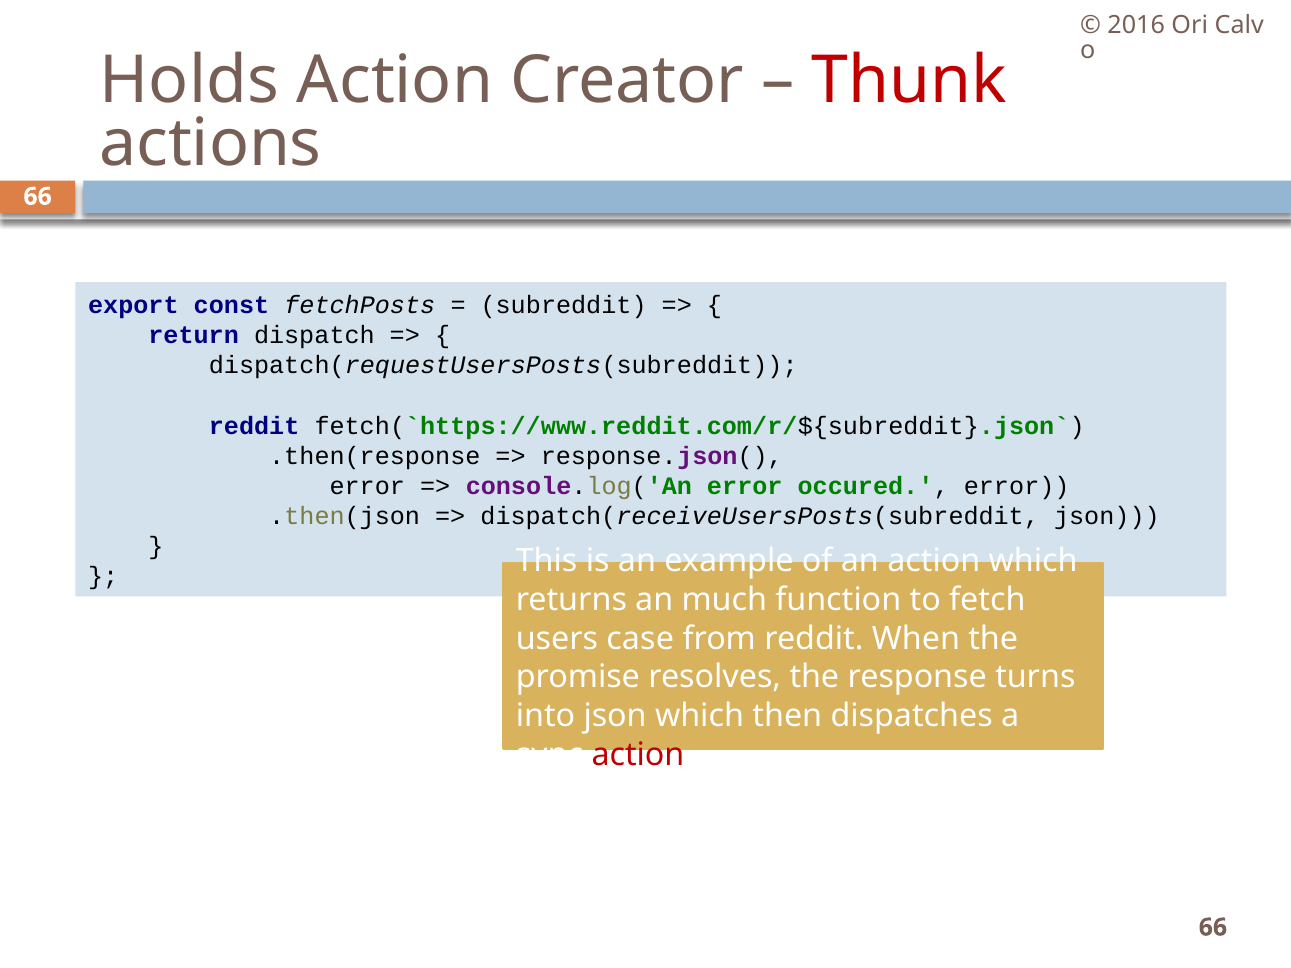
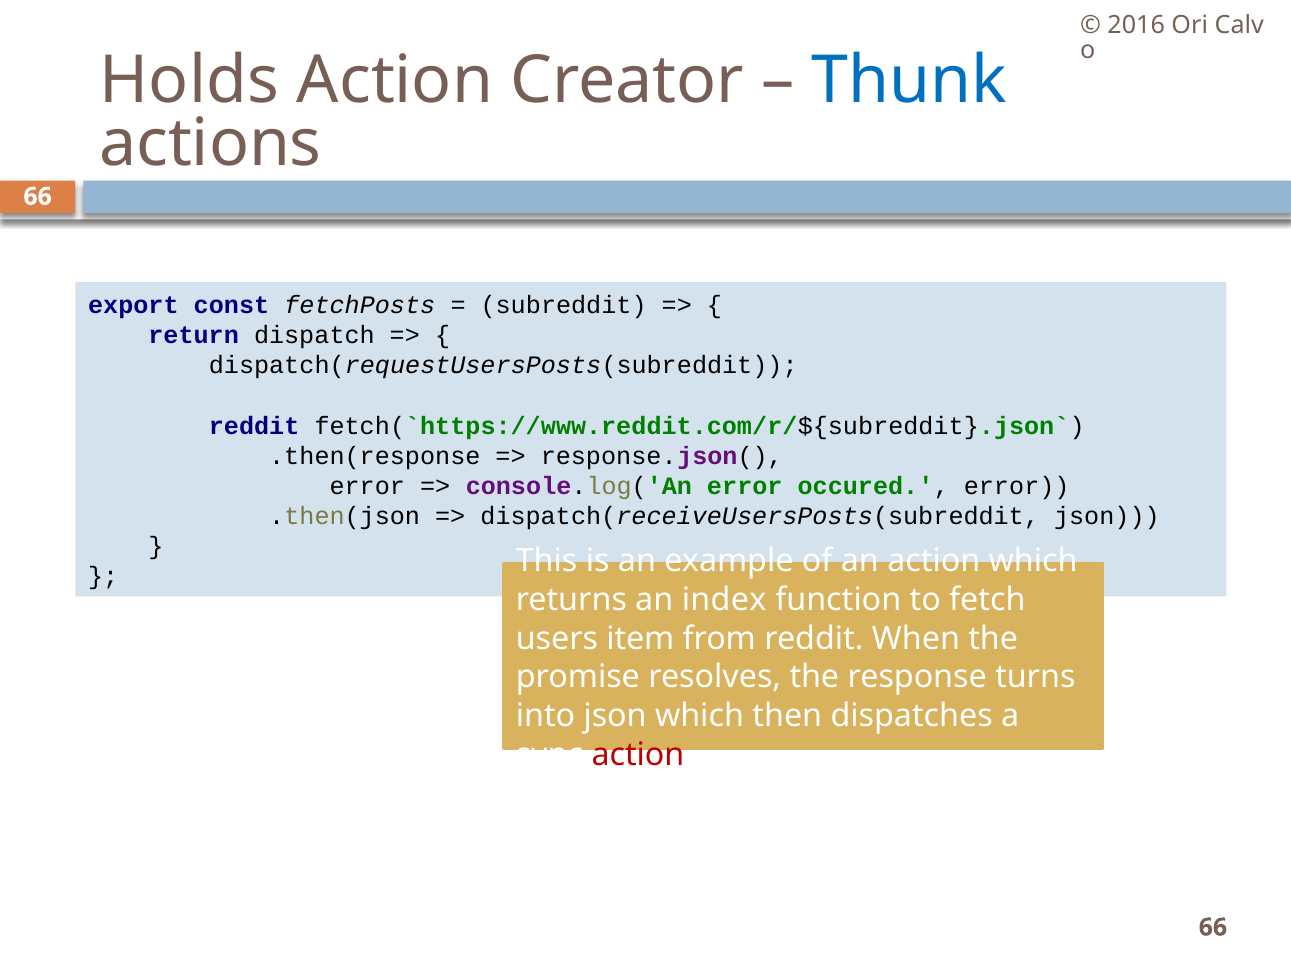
Thunk colour: red -> blue
much: much -> index
case: case -> item
